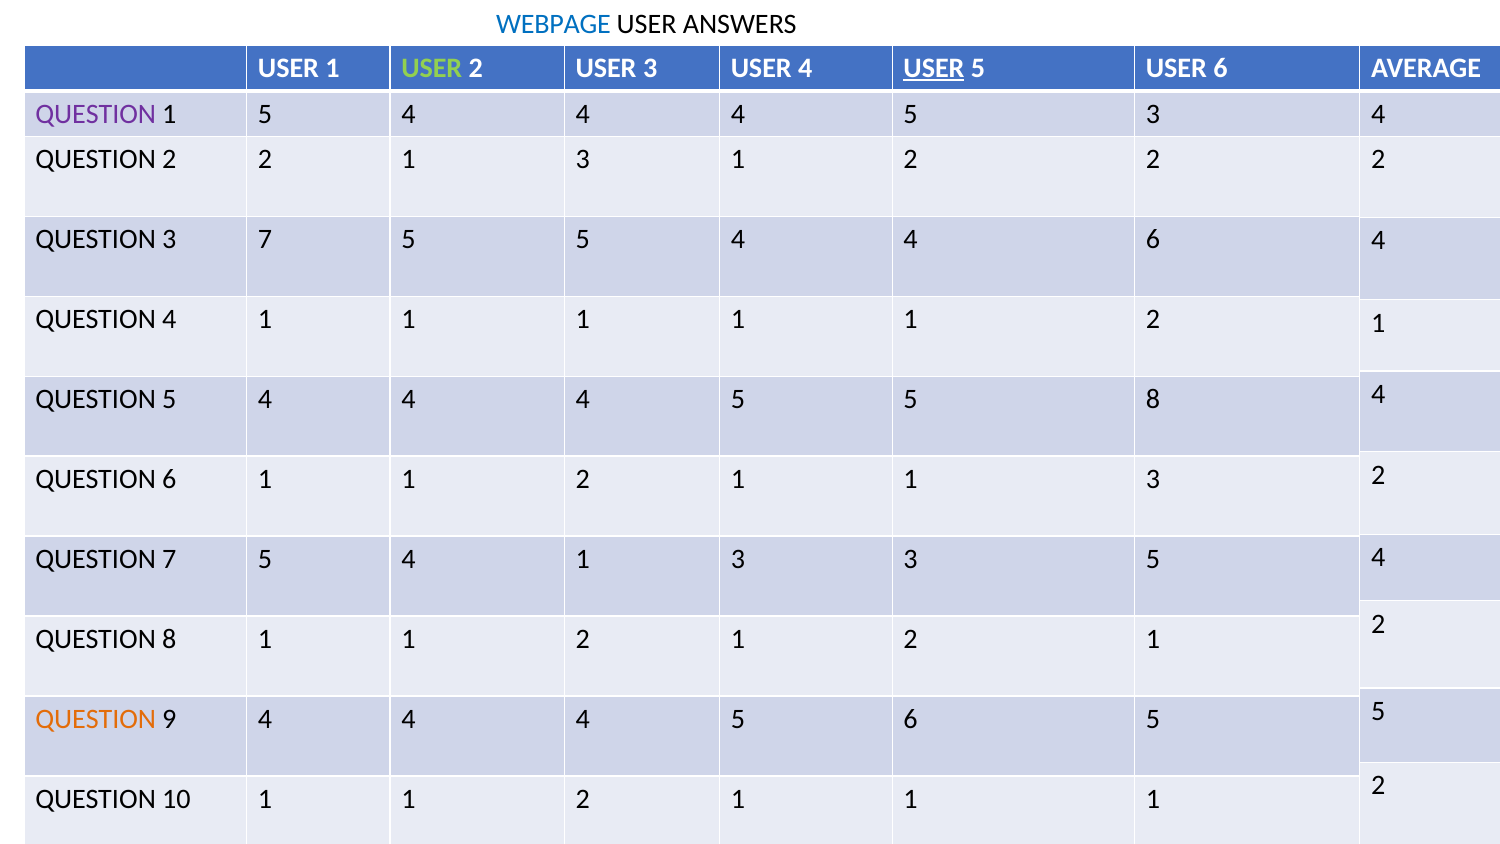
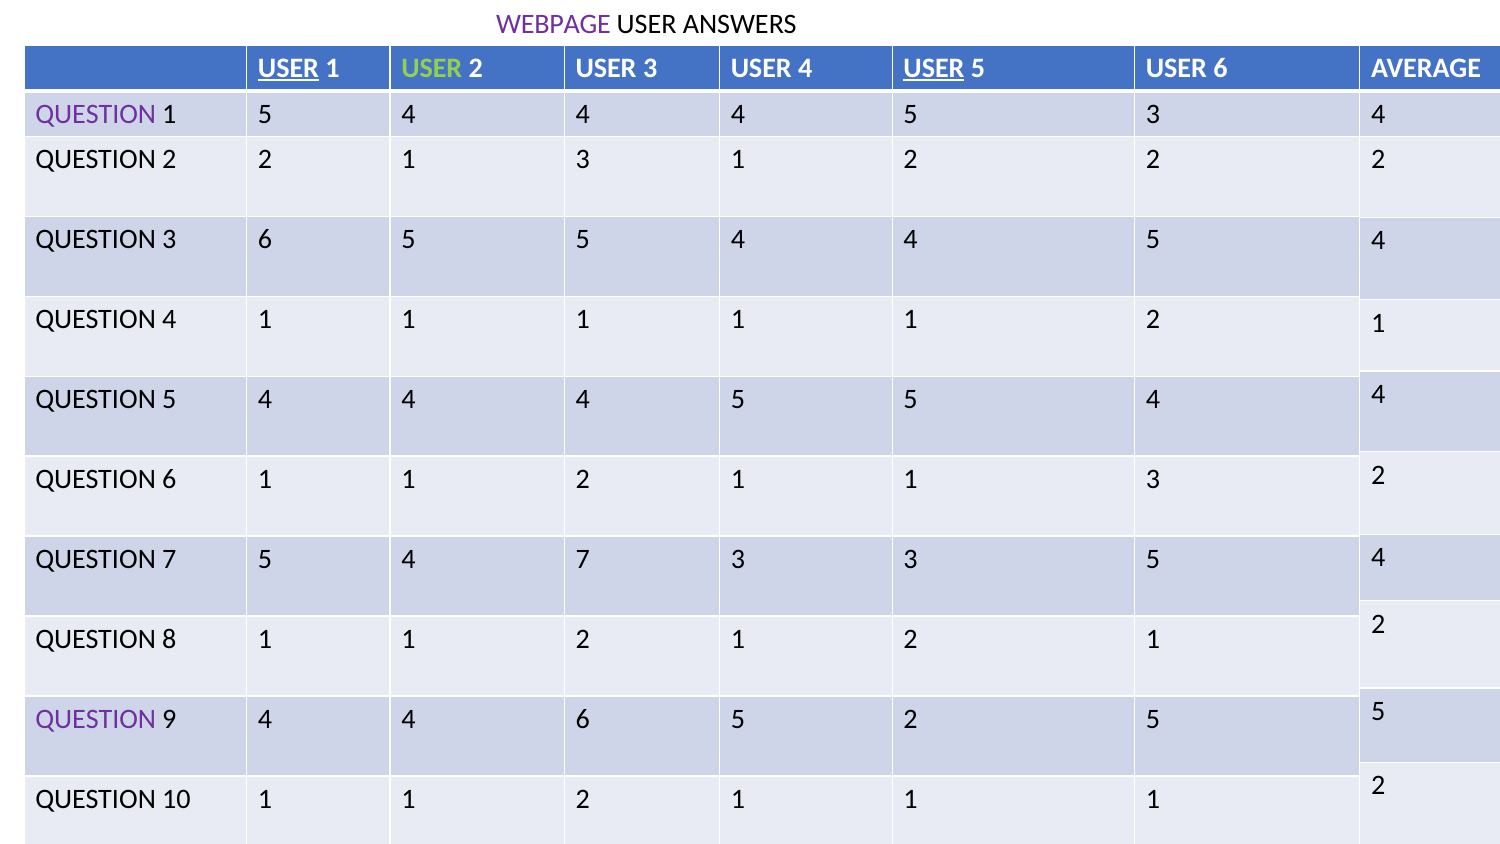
WEBPAGE colour: blue -> purple
USER at (288, 68) underline: none -> present
3 7: 7 -> 6
5 4 4 6: 6 -> 5
4 5 5 8: 8 -> 4
5 4 1: 1 -> 7
QUESTION at (96, 719) colour: orange -> purple
9 4 4 4: 4 -> 6
6 at (911, 719): 6 -> 2
